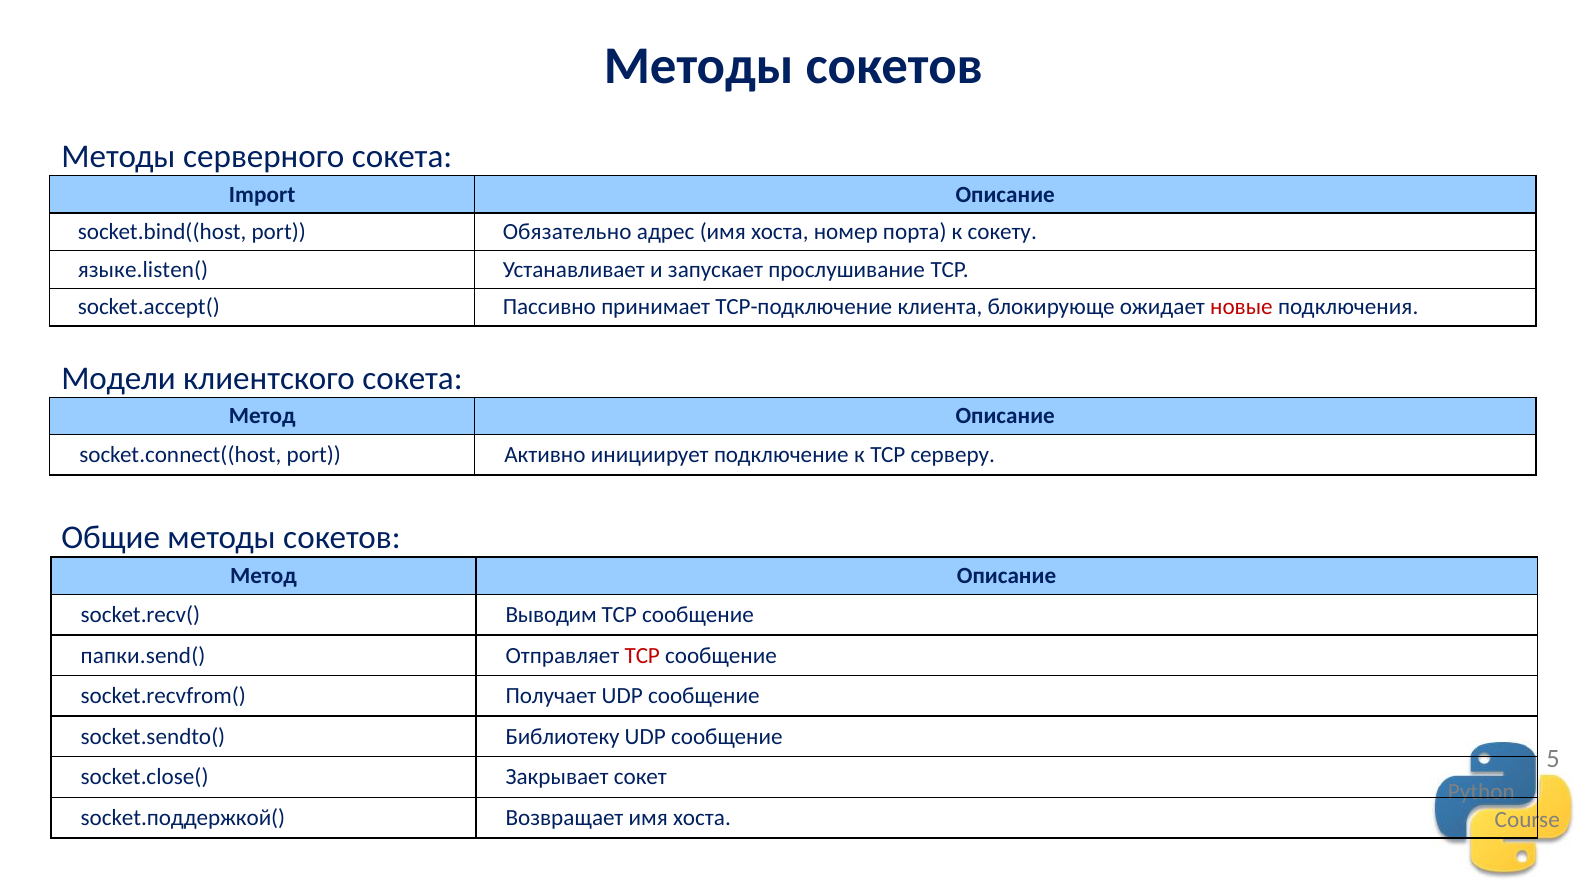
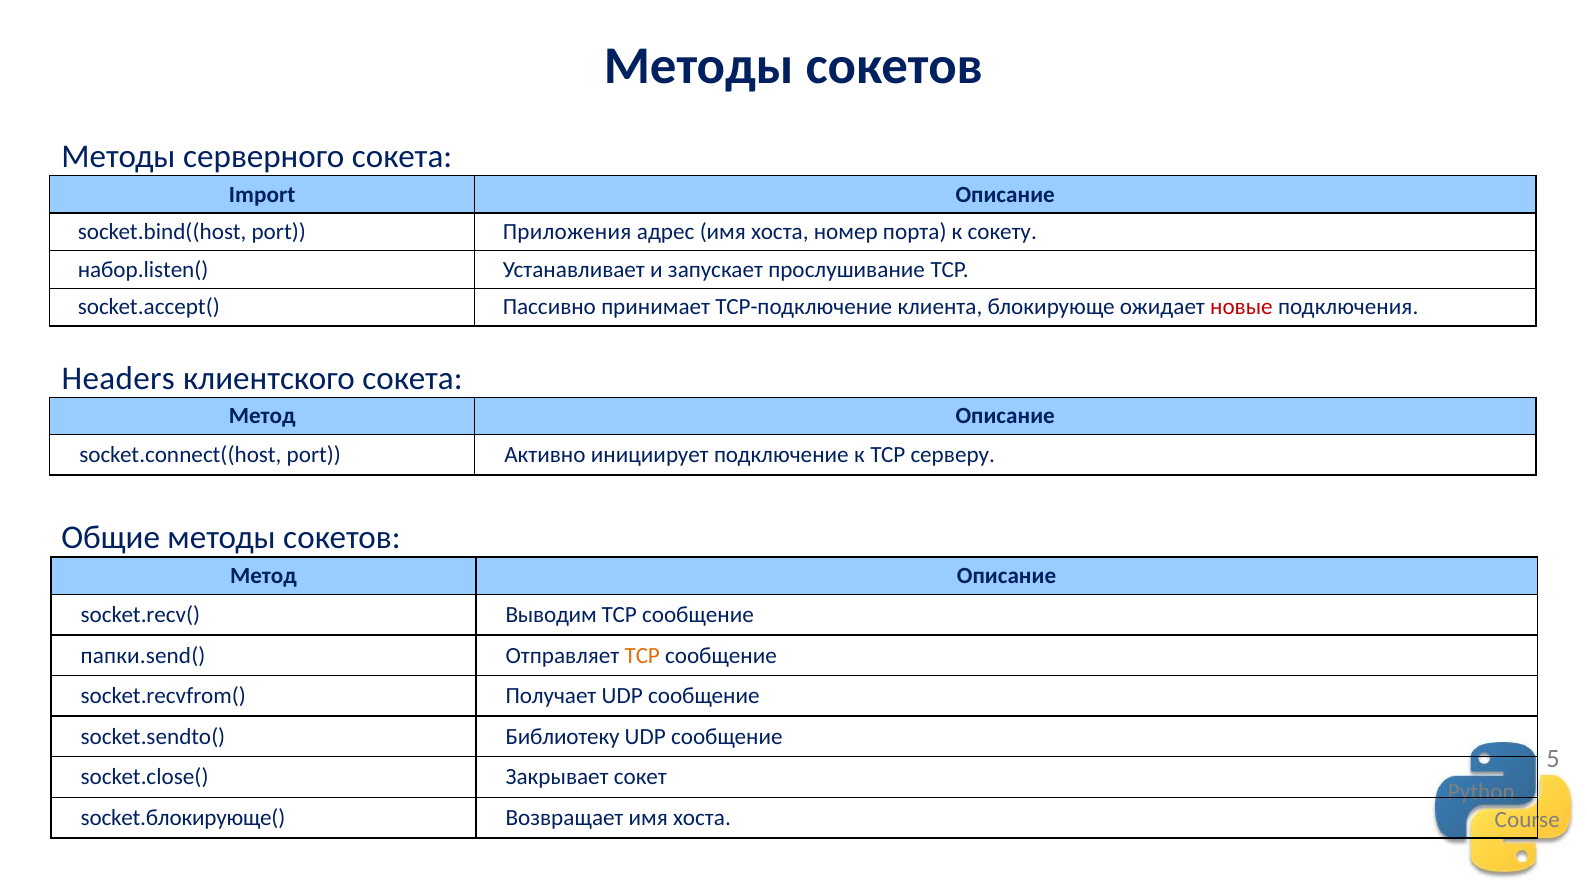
Обязательно: Обязательно -> Приложения
языке.listen(: языке.listen( -> набор.listen(
Модели: Модели -> Headers
TCP at (642, 655) colour: red -> orange
socket.поддержкой(: socket.поддержкой( -> socket.блокирующе(
